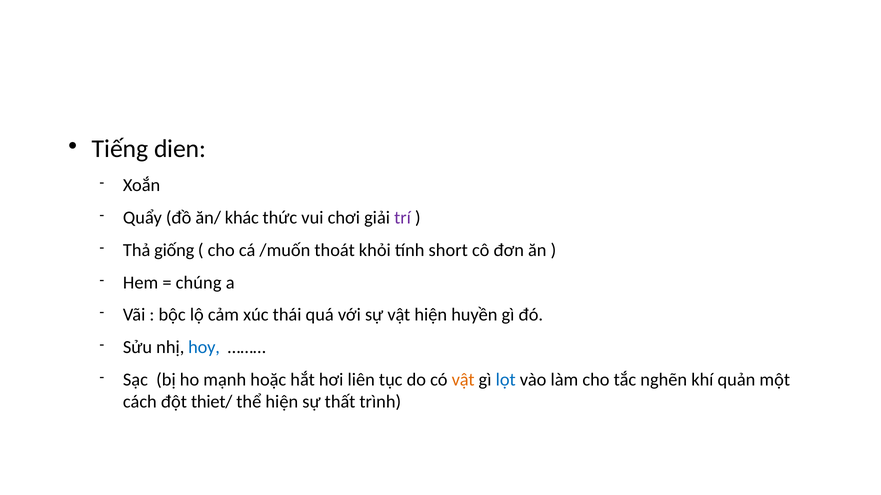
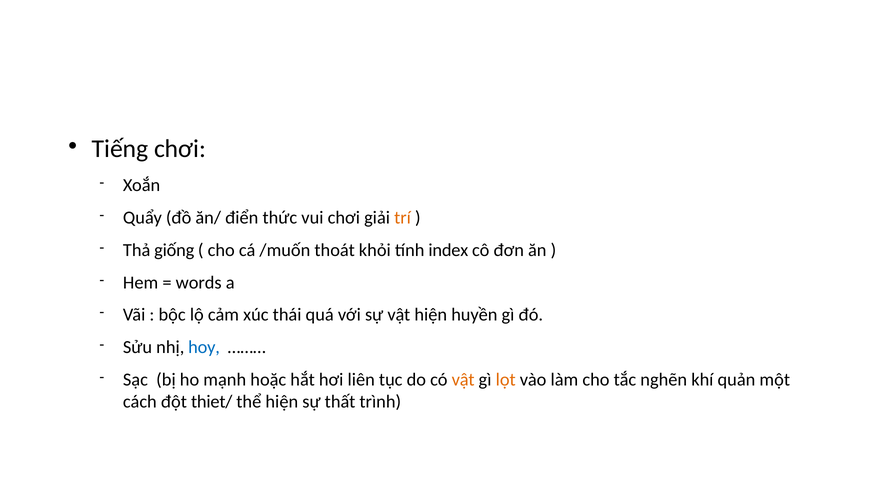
Tiếng dien: dien -> chơi
khác: khác -> điển
trí colour: purple -> orange
short: short -> index
chúng: chúng -> words
lọt colour: blue -> orange
